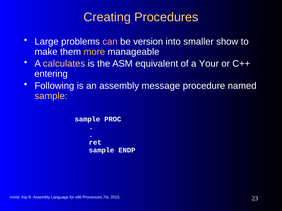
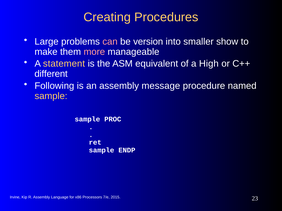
more colour: yellow -> pink
calculates: calculates -> statement
Your: Your -> High
entering: entering -> different
